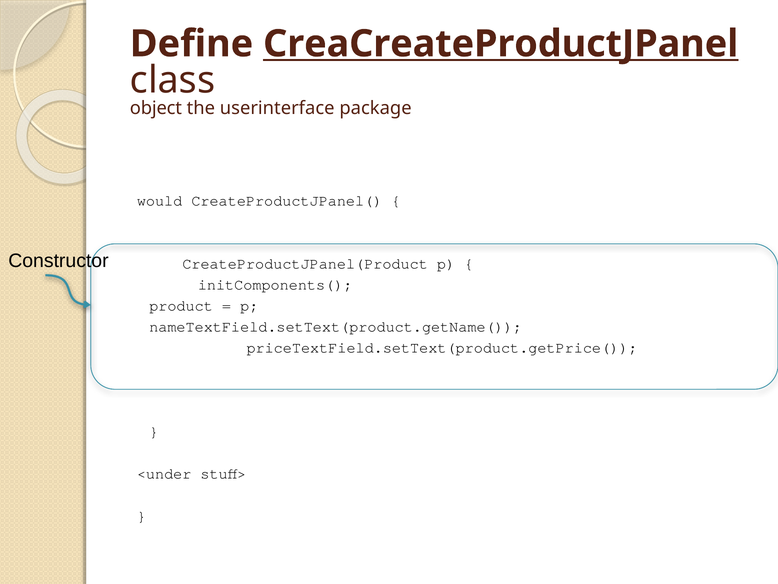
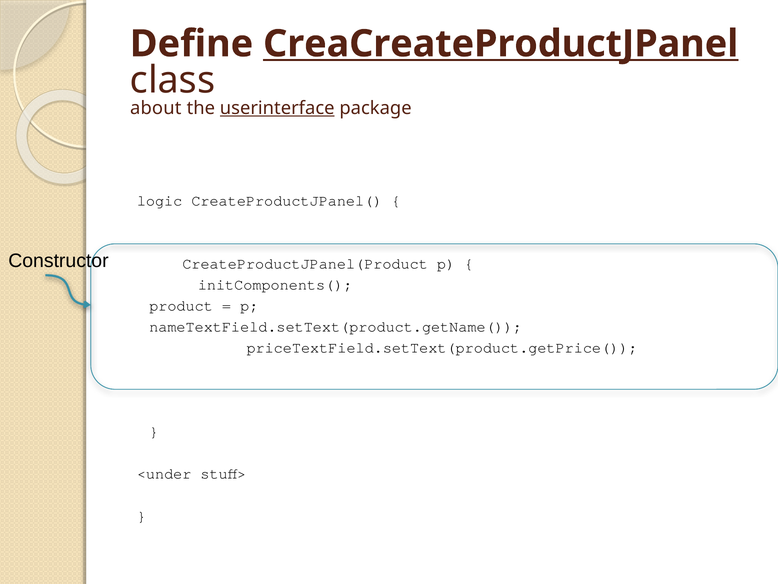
object: object -> about
userinterface underline: none -> present
would: would -> logic
